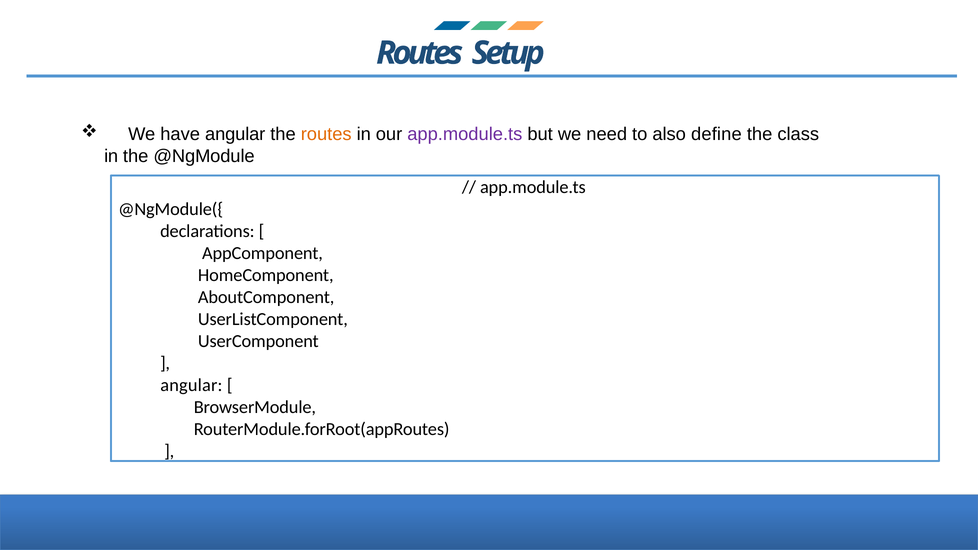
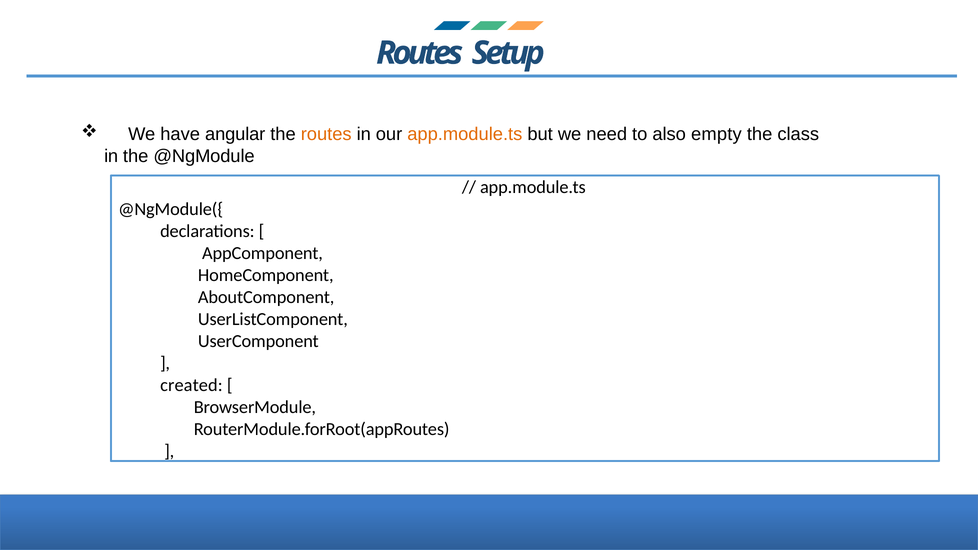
app.module.ts at (465, 134) colour: purple -> orange
define: define -> empty
angular at (191, 385): angular -> created
